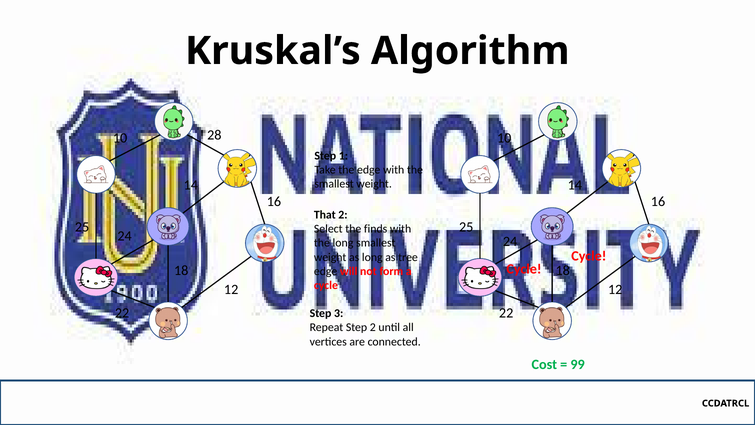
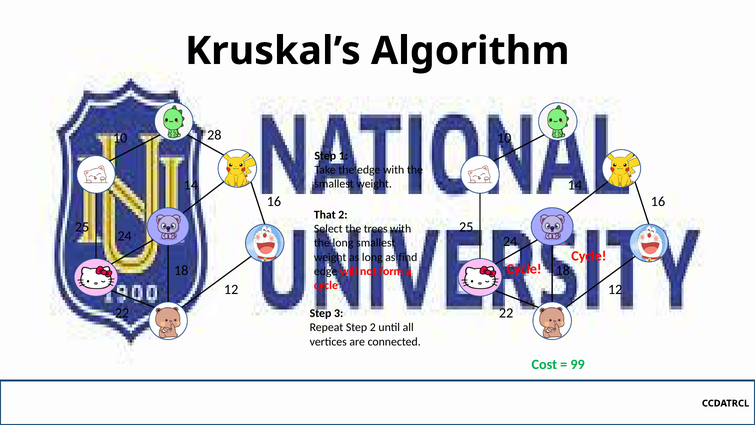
finds: finds -> trees
tree: tree -> find
